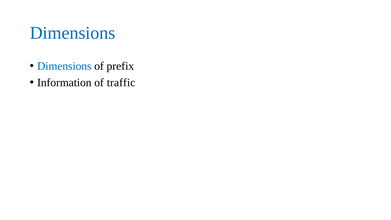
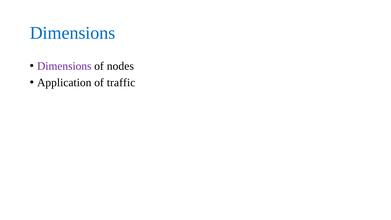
Dimensions at (64, 66) colour: blue -> purple
prefix: prefix -> nodes
Information: Information -> Application
